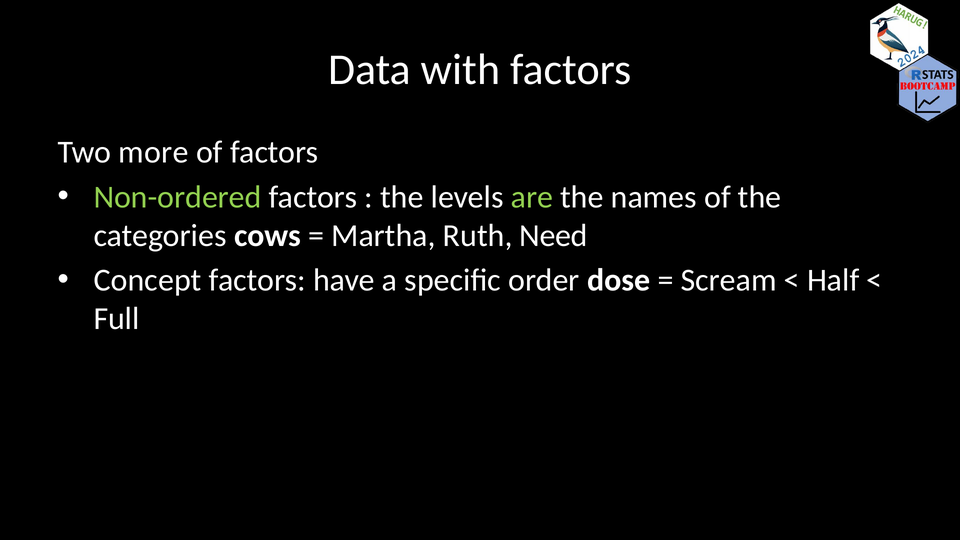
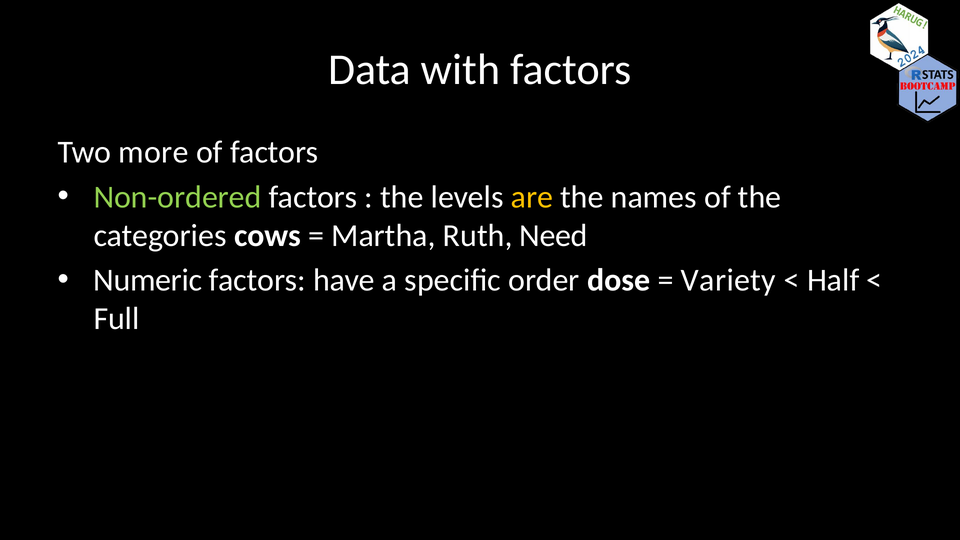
are colour: light green -> yellow
Concept: Concept -> Numeric
Scream: Scream -> Variety
